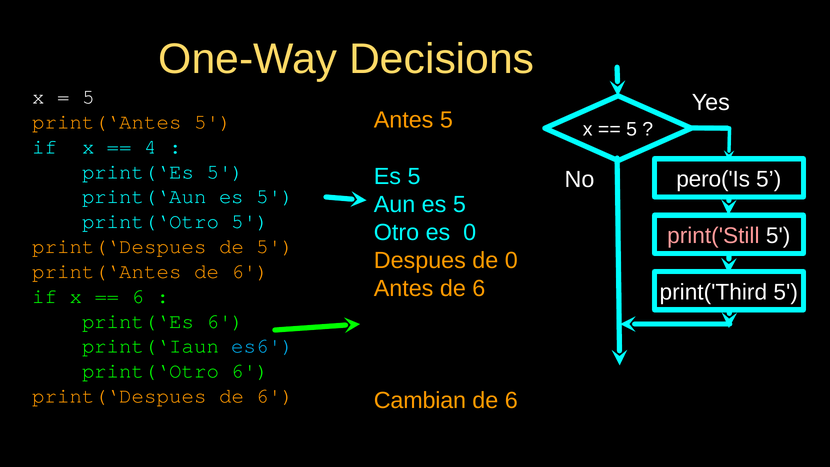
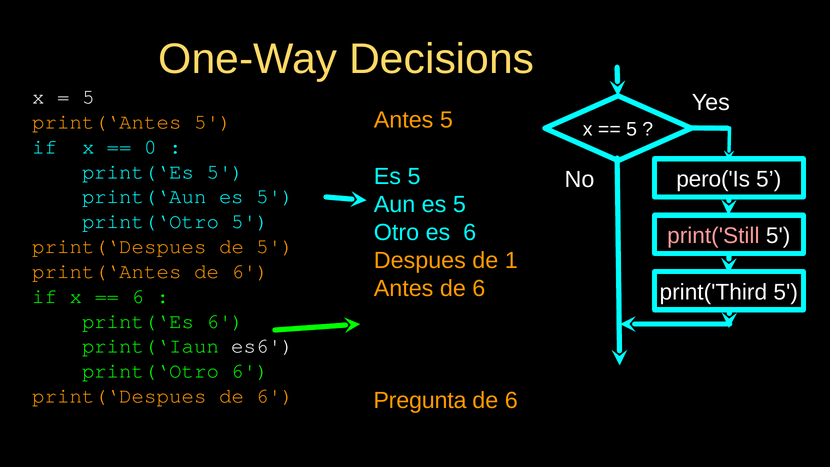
4: 4 -> 0
es 0: 0 -> 6
de 0: 0 -> 1
es6 colour: light blue -> white
Cambian: Cambian -> Pregunta
